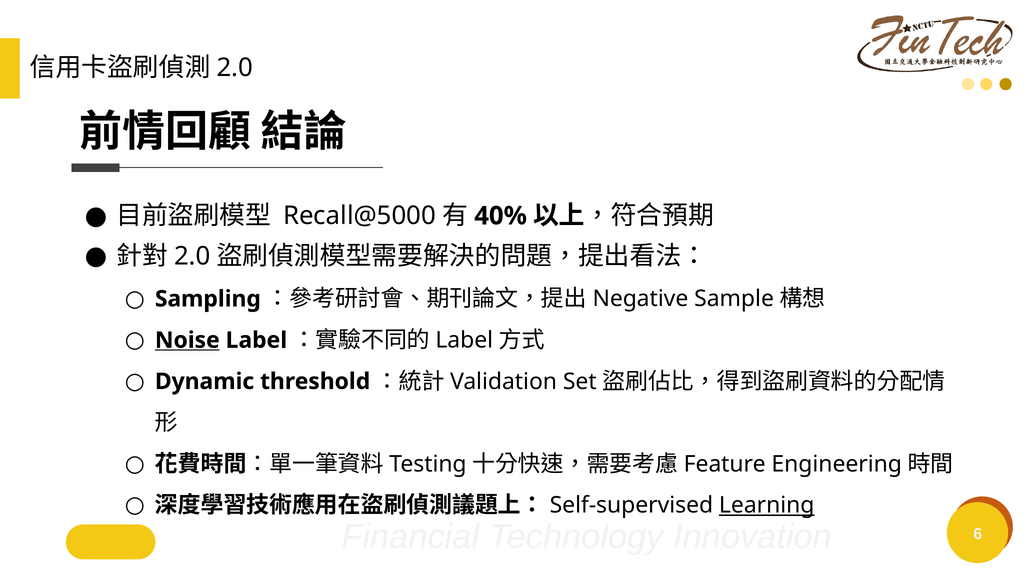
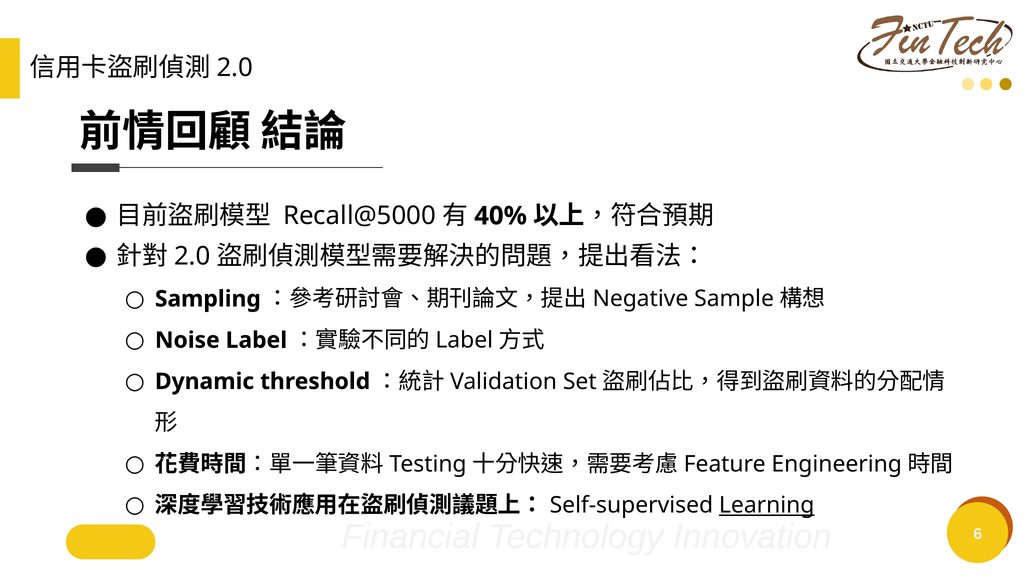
Noise underline: present -> none
